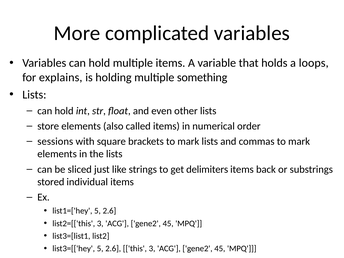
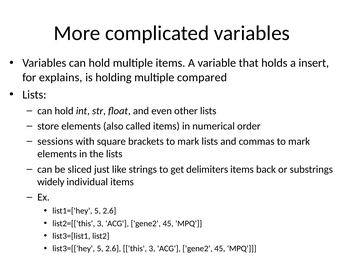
loops: loops -> insert
something: something -> compared
stored: stored -> widely
